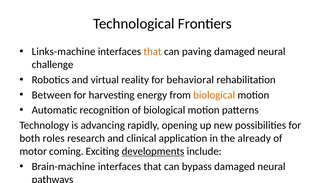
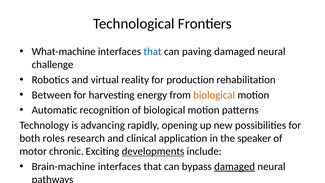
Links-machine: Links-machine -> What-machine
that at (153, 52) colour: orange -> blue
behavioral: behavioral -> production
already: already -> speaker
coming: coming -> chronic
damaged at (235, 166) underline: none -> present
